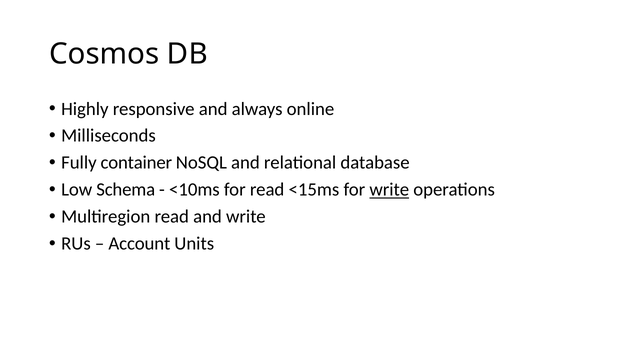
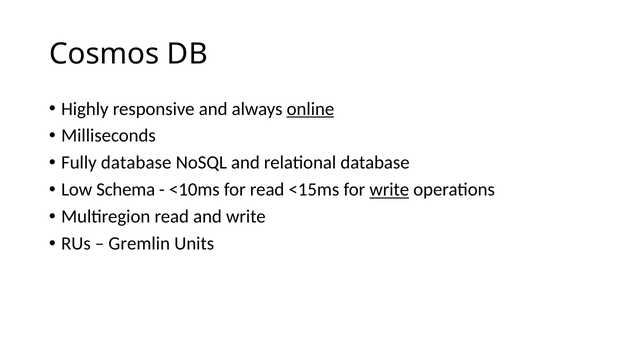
online underline: none -> present
Fully container: container -> database
Account: Account -> Gremlin
